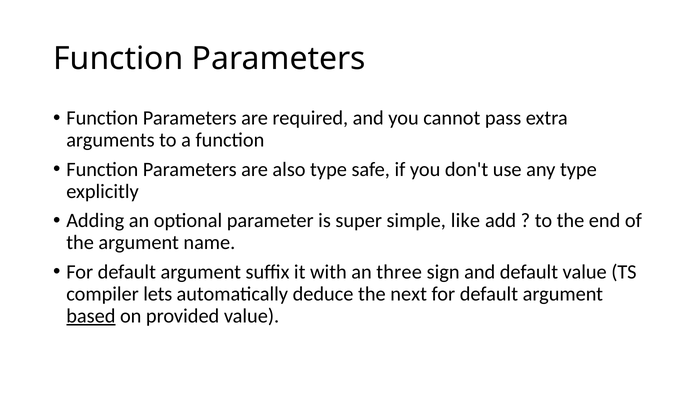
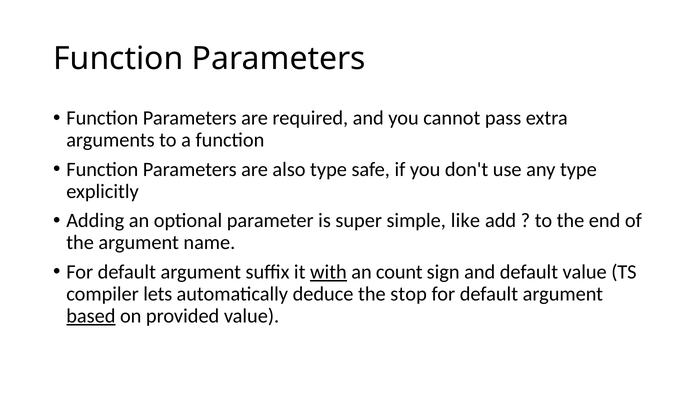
with underline: none -> present
three: three -> count
next: next -> stop
